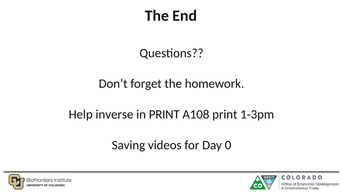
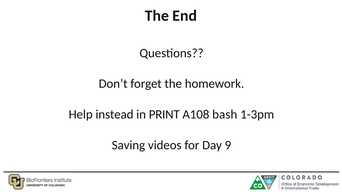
inverse: inverse -> instead
A108 print: print -> bash
0: 0 -> 9
